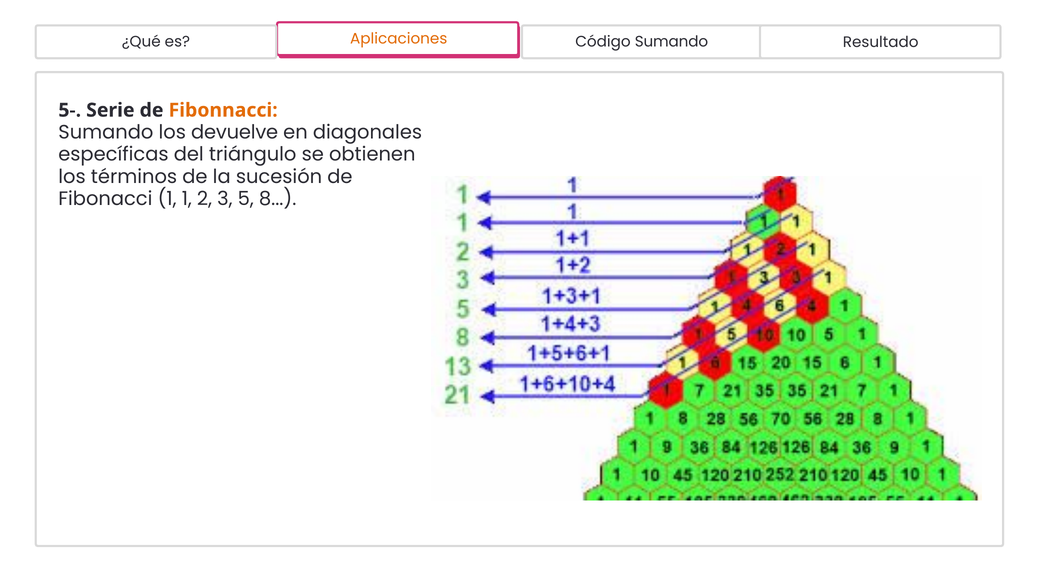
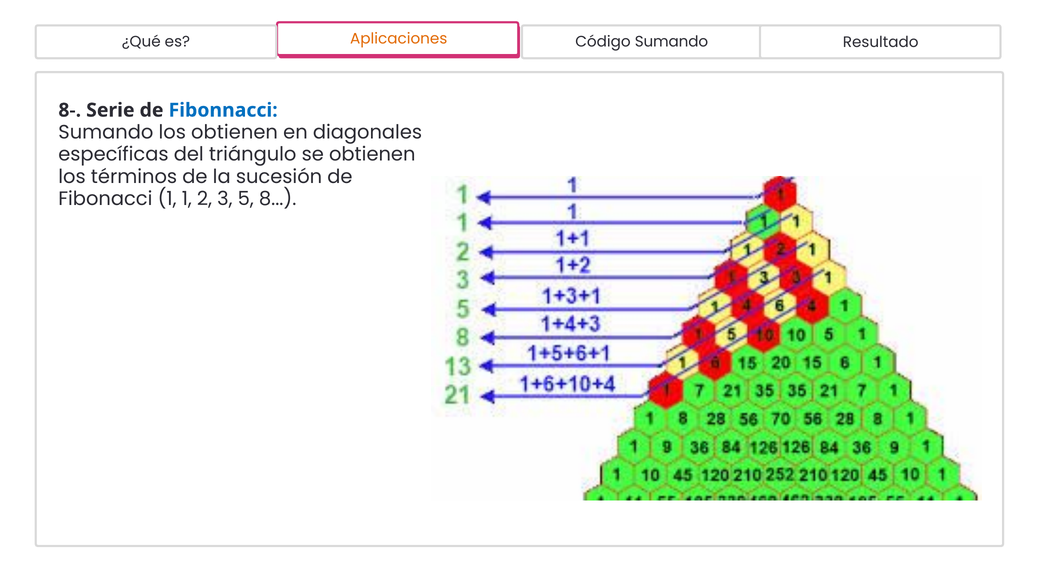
5-: 5- -> 8-
Fibonnacci colour: orange -> blue
los devuelve: devuelve -> obtienen
